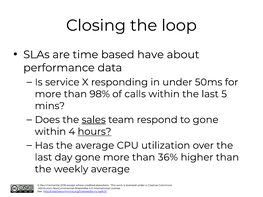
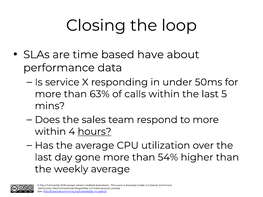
98%: 98% -> 63%
sales underline: present -> none
to gone: gone -> more
36%: 36% -> 54%
